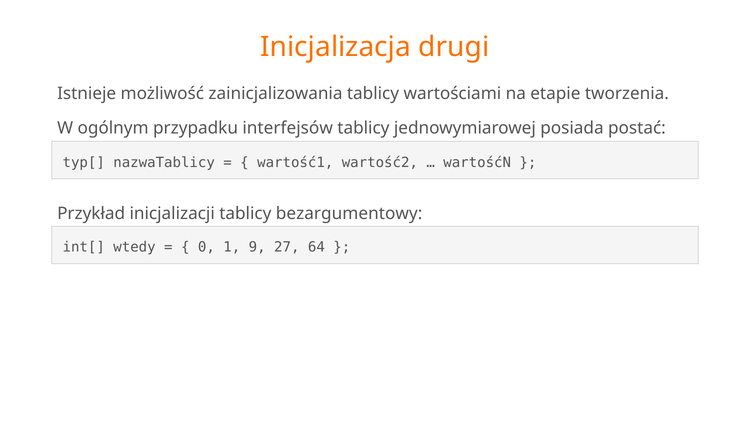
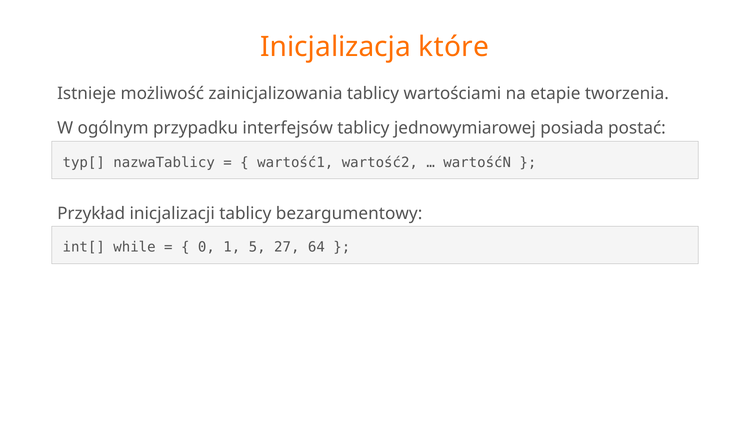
drugi: drugi -> które
wtedy: wtedy -> while
9: 9 -> 5
